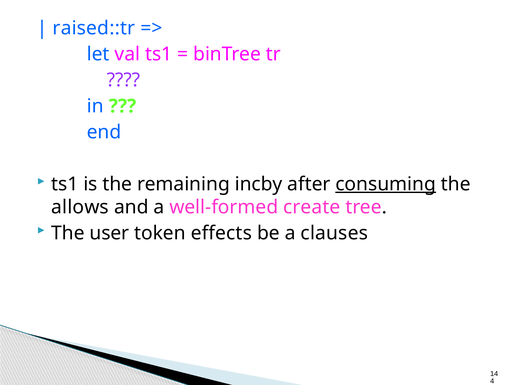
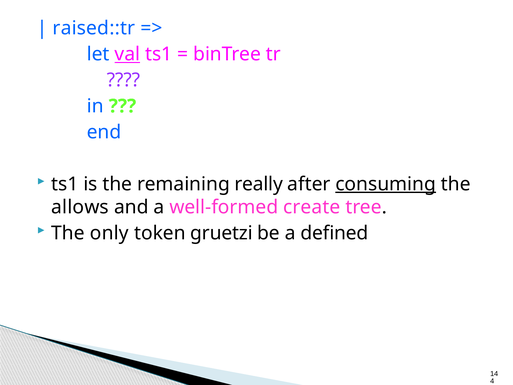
val underline: none -> present
incby: incby -> really
user: user -> only
effects: effects -> gruetzi
clauses: clauses -> defined
